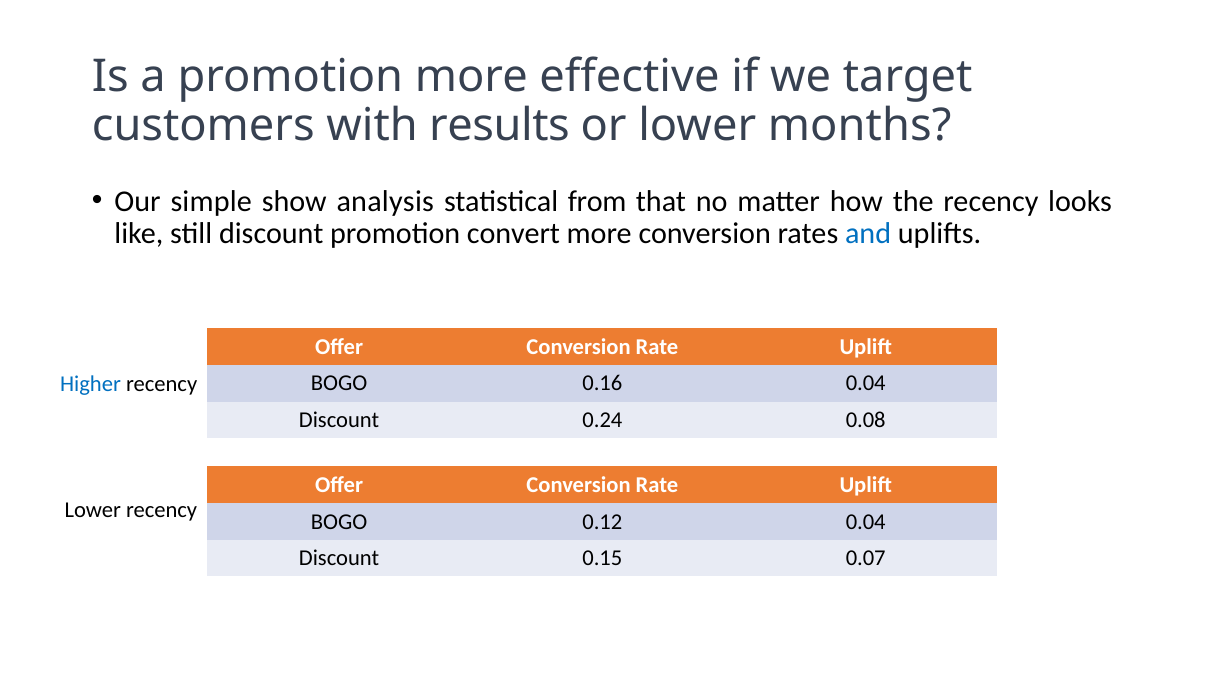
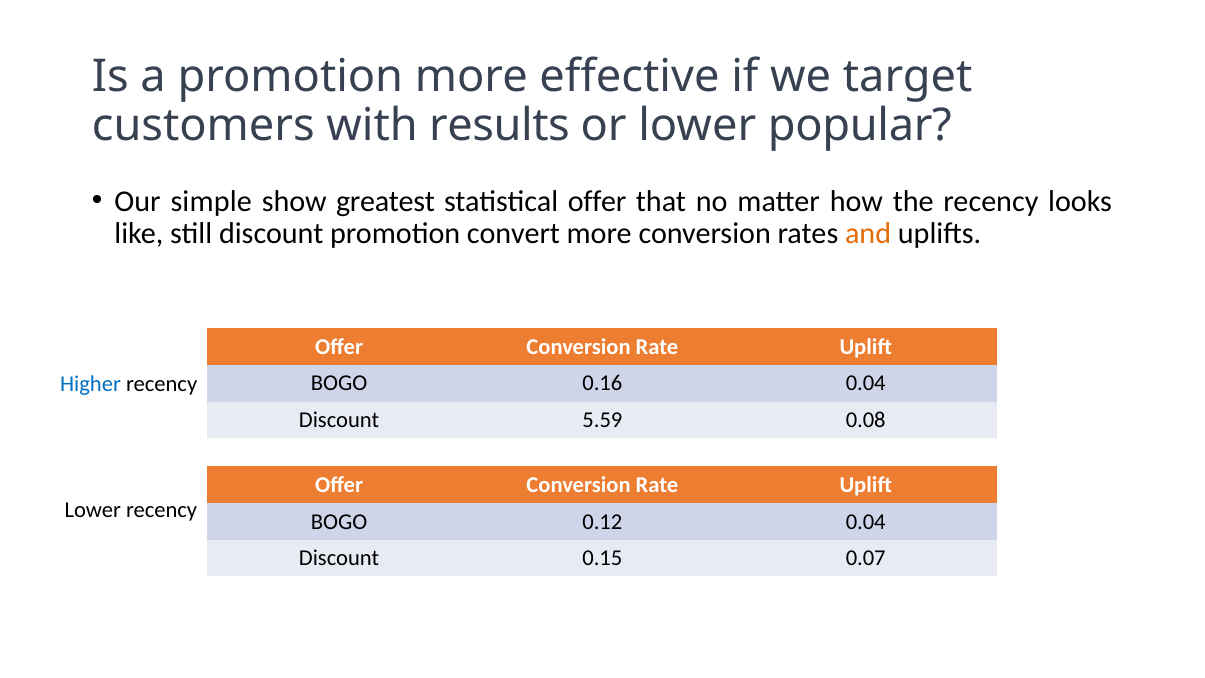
months: months -> popular
analysis: analysis -> greatest
statistical from: from -> offer
and colour: blue -> orange
0.24: 0.24 -> 5.59
